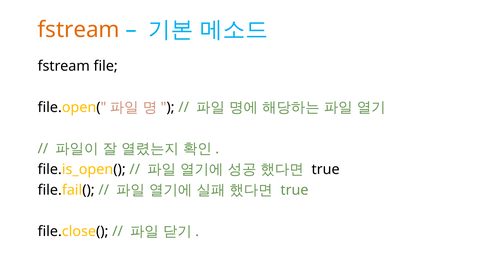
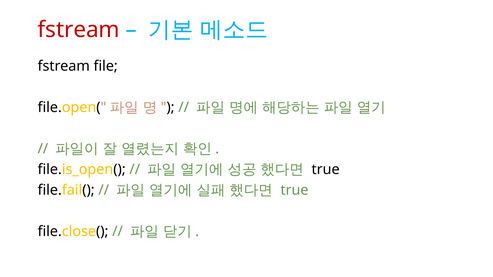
fstream at (79, 30) colour: orange -> red
